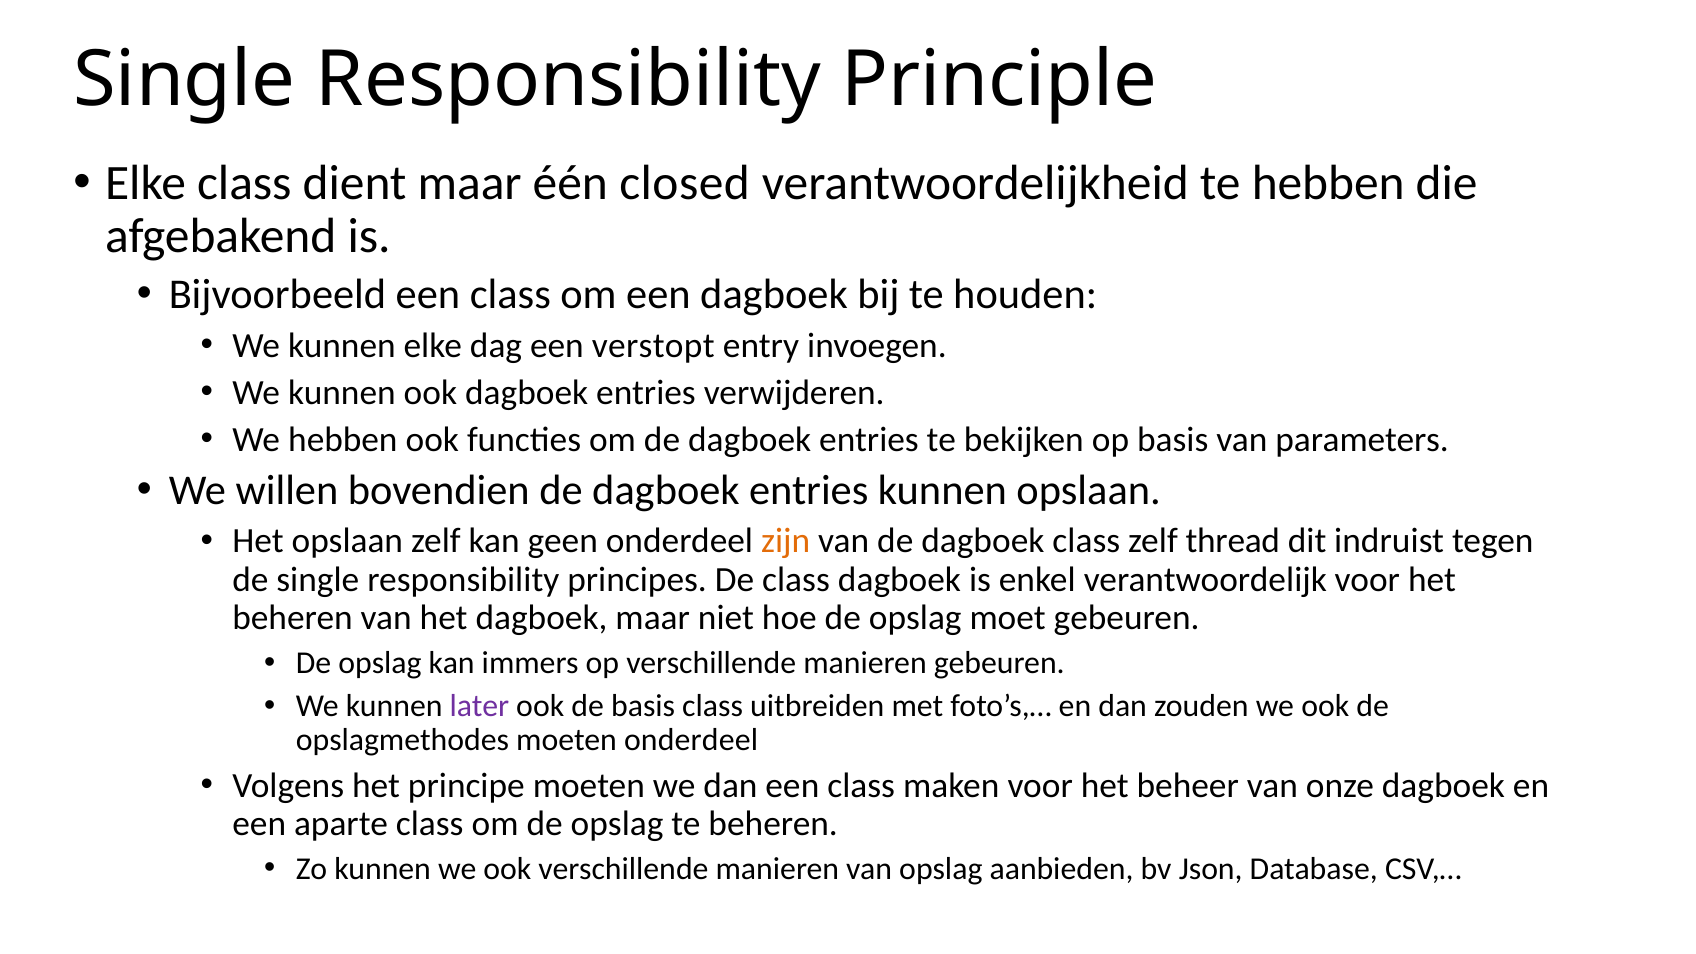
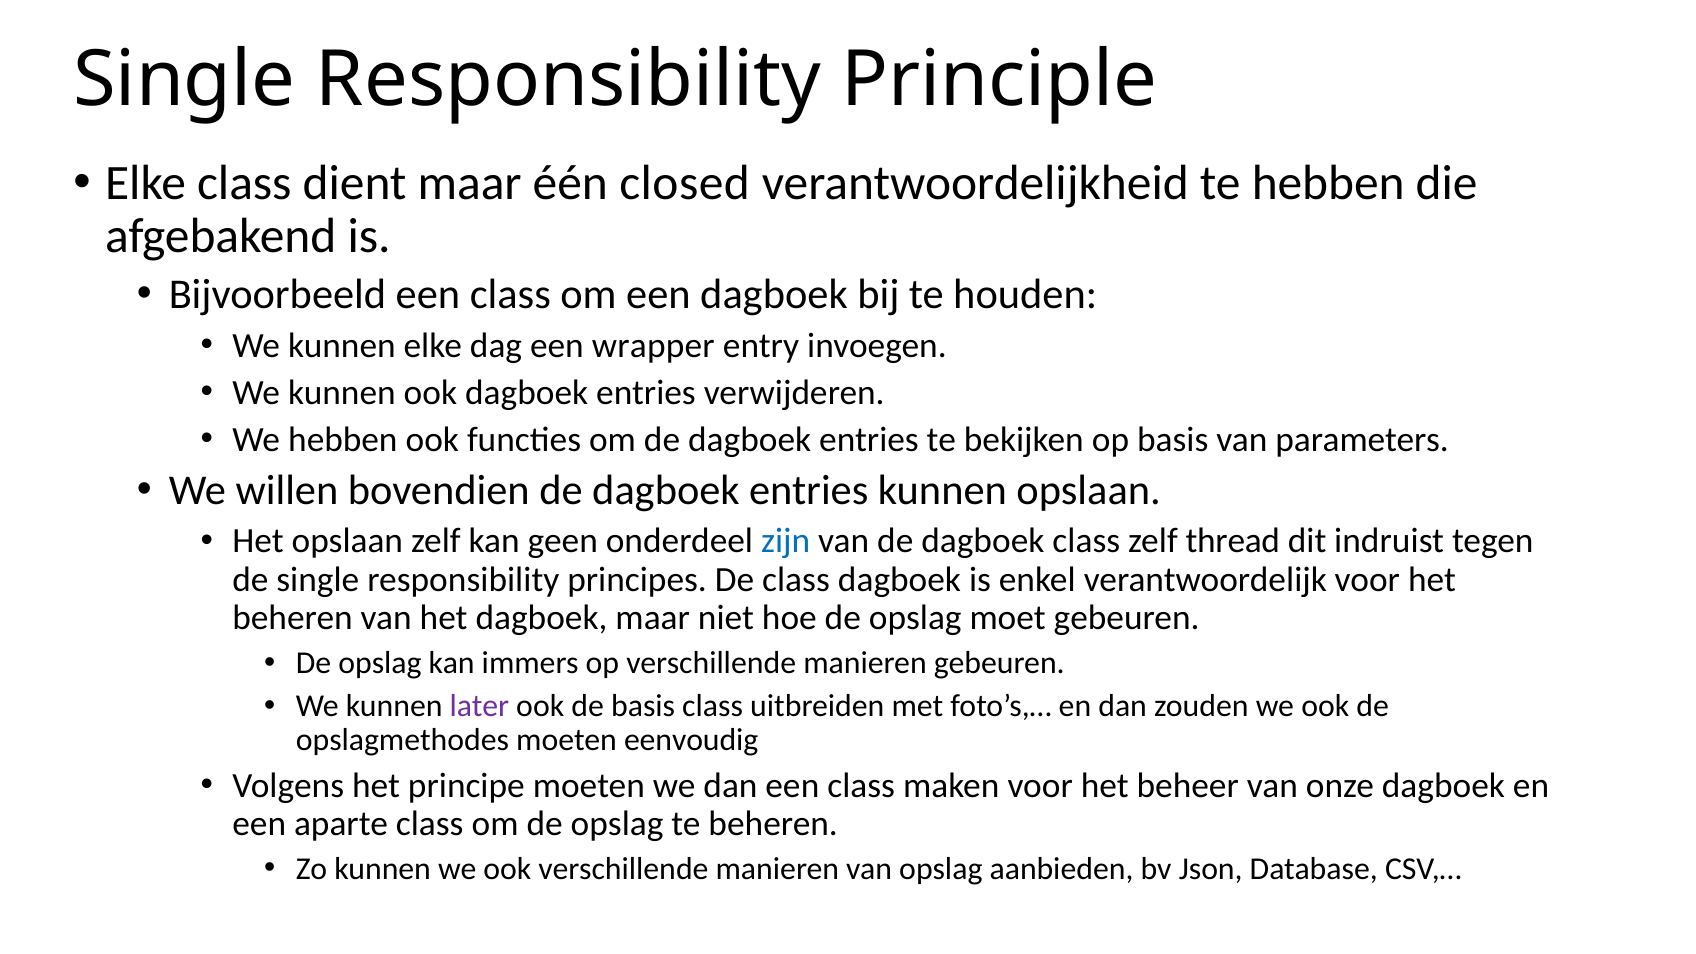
verstopt: verstopt -> wrapper
zijn colour: orange -> blue
moeten onderdeel: onderdeel -> eenvoudig
